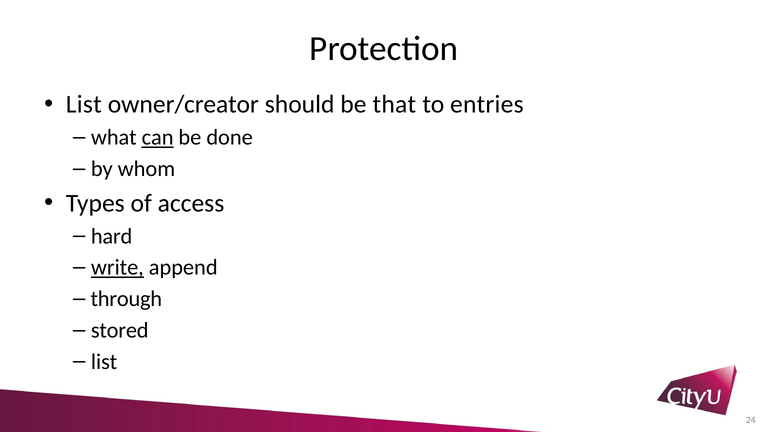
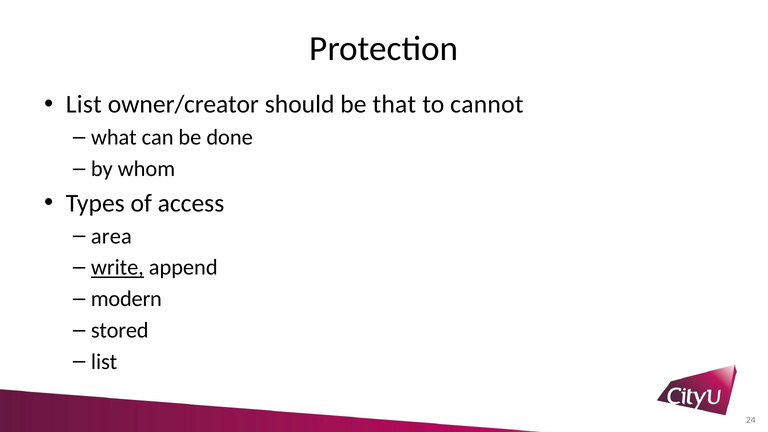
entries: entries -> cannot
can underline: present -> none
hard: hard -> area
through: through -> modern
